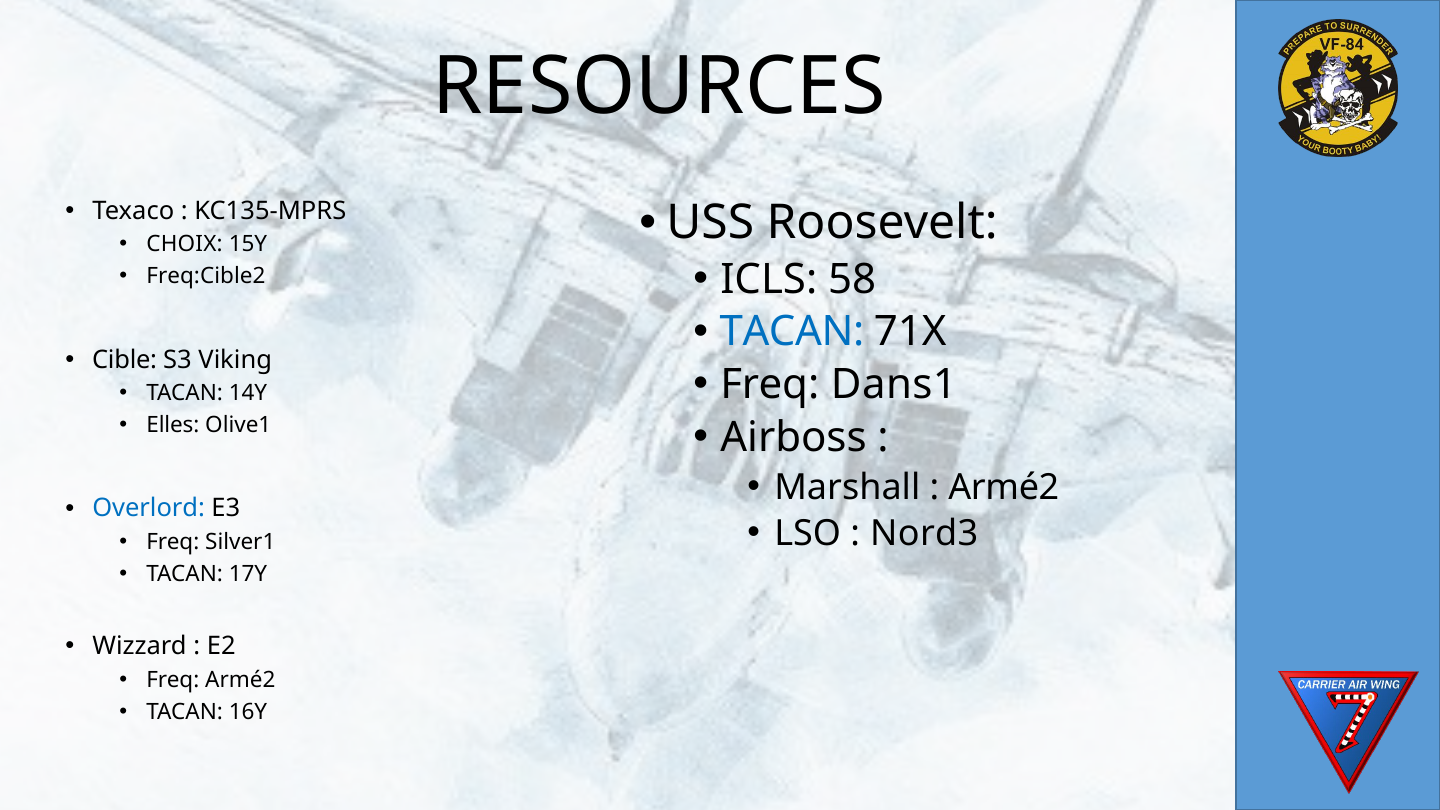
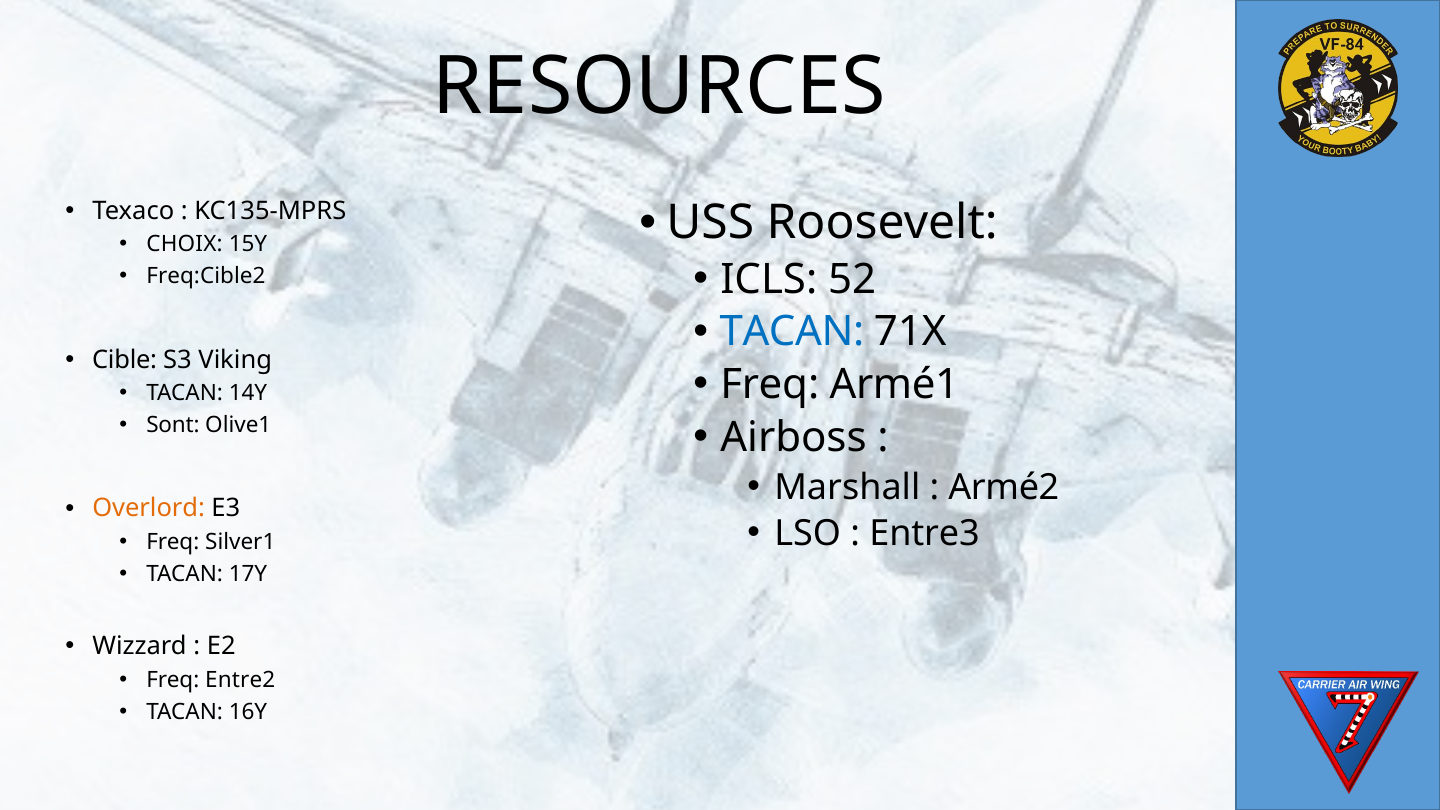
58: 58 -> 52
Dans1: Dans1 -> Armé1
Elles: Elles -> Sont
Overlord colour: blue -> orange
Nord3: Nord3 -> Entre3
Freq Armé2: Armé2 -> Entre2
